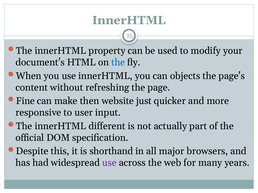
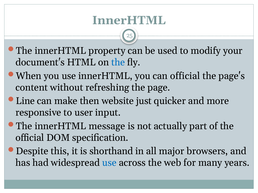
can objects: objects -> official
Fine: Fine -> Line
different: different -> message
use at (109, 163) colour: purple -> blue
